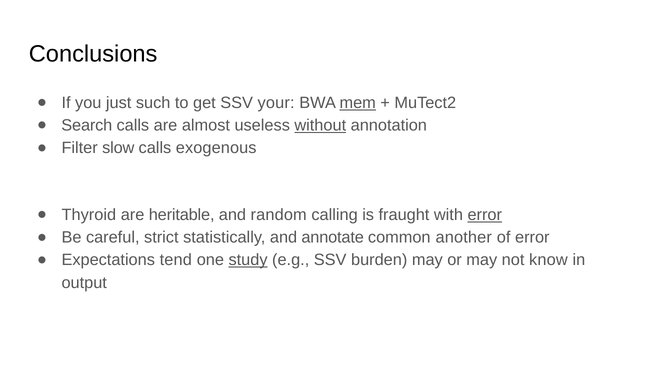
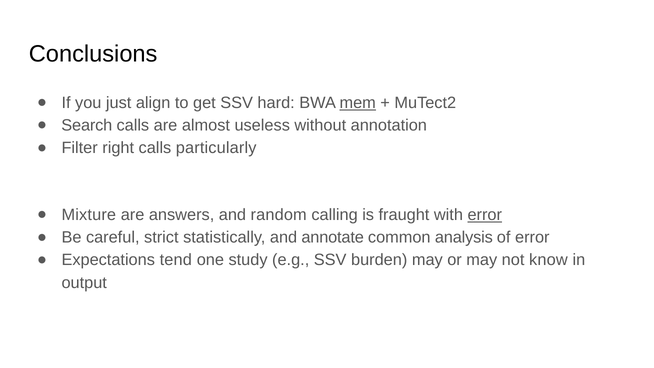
such: such -> align
your: your -> hard
without underline: present -> none
slow: slow -> right
exogenous: exogenous -> particularly
Thyroid: Thyroid -> Mixture
heritable: heritable -> answers
another: another -> analysis
study underline: present -> none
